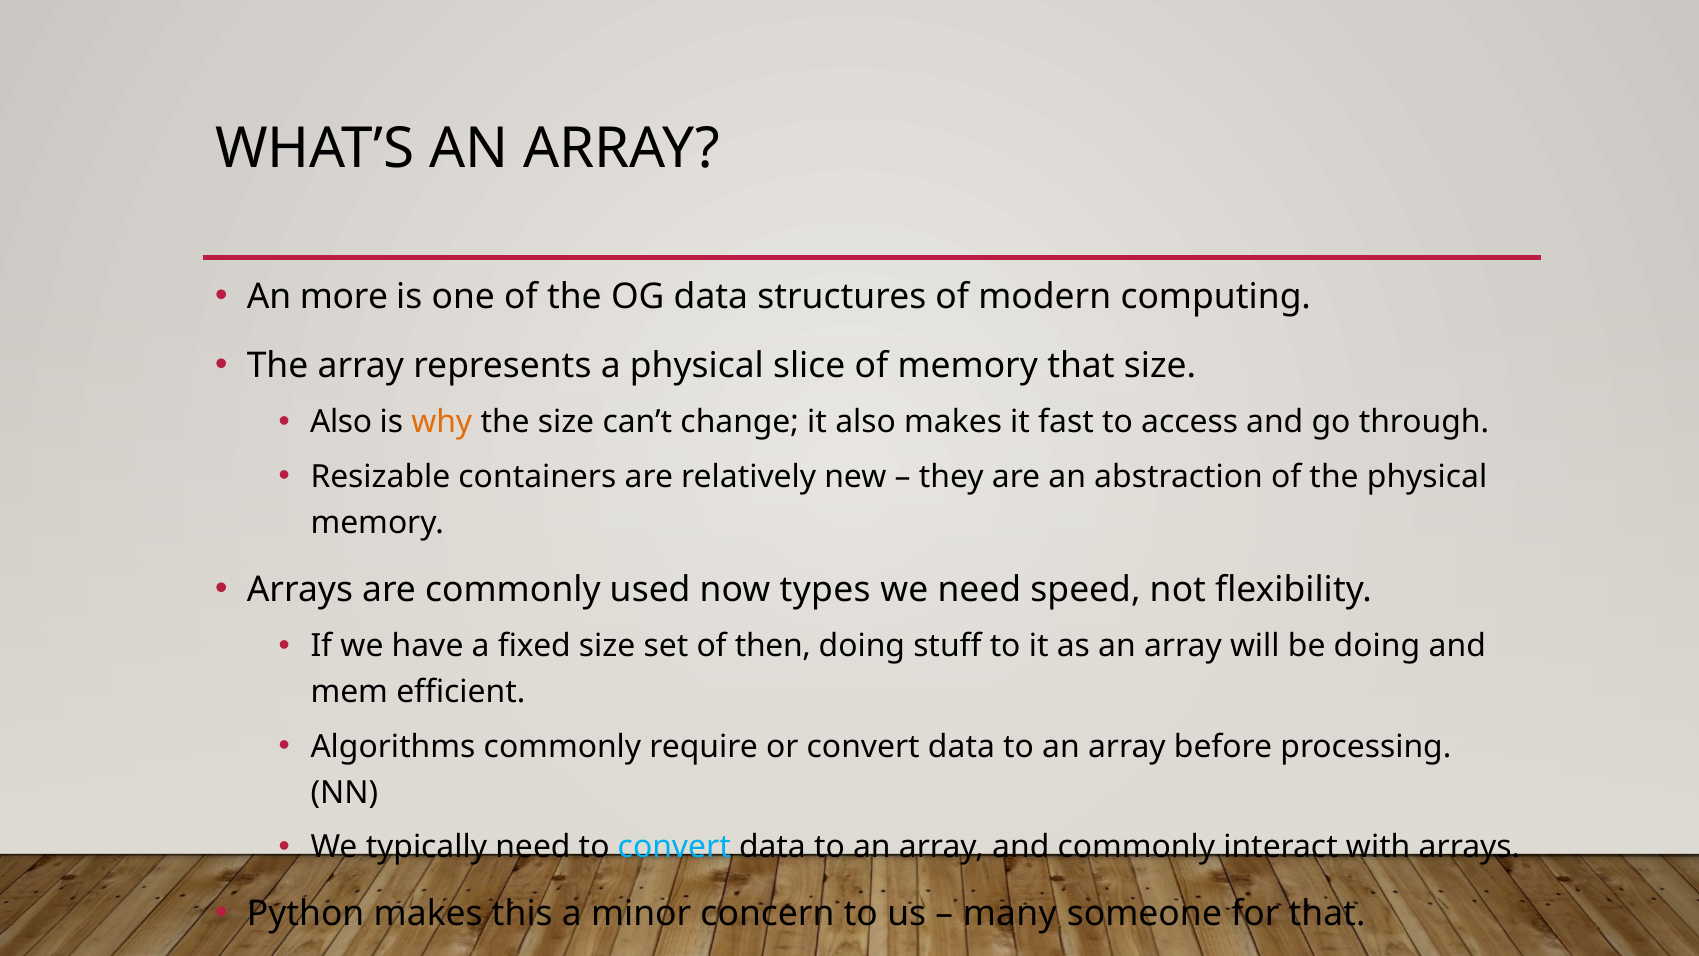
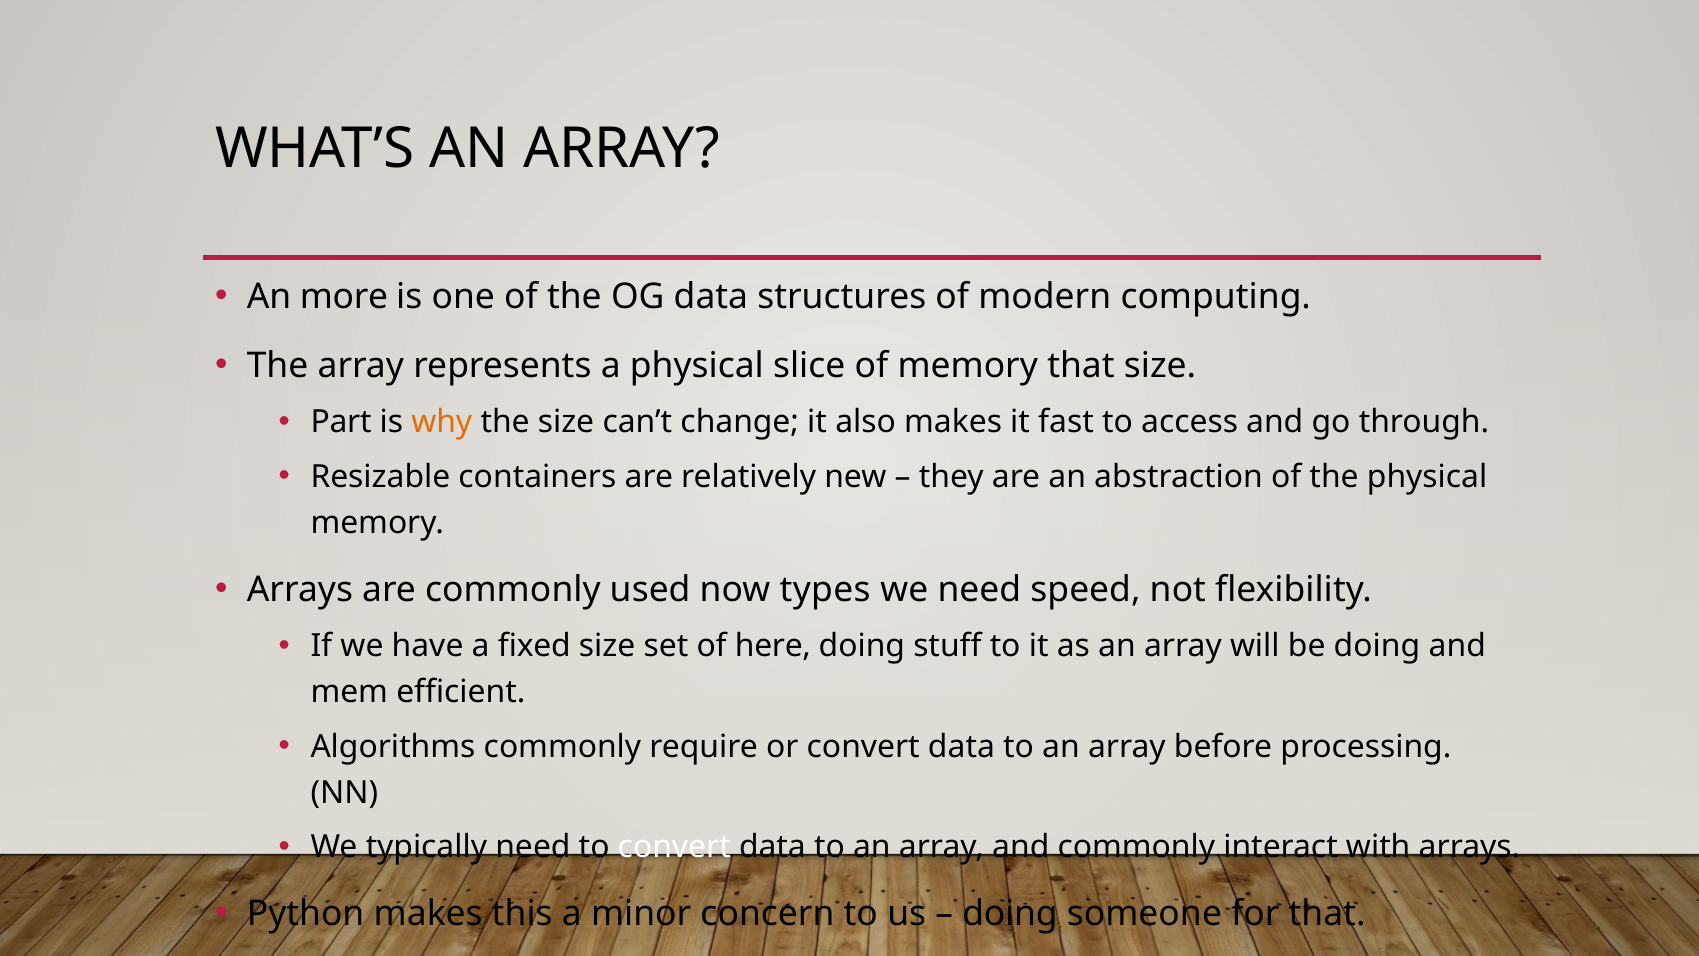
Also at (341, 422): Also -> Part
then: then -> here
convert at (674, 847) colour: light blue -> white
many at (1010, 914): many -> doing
